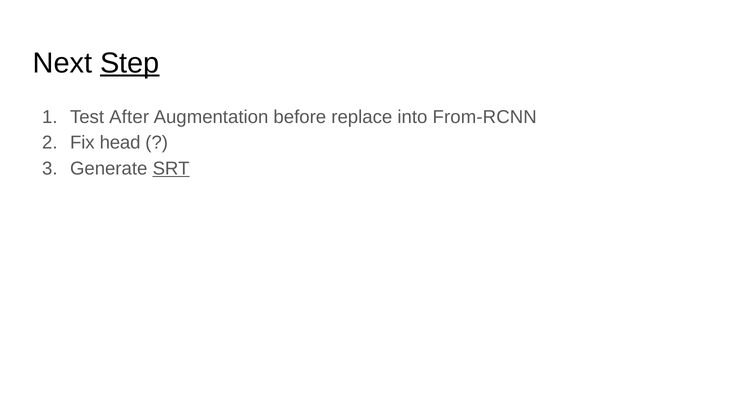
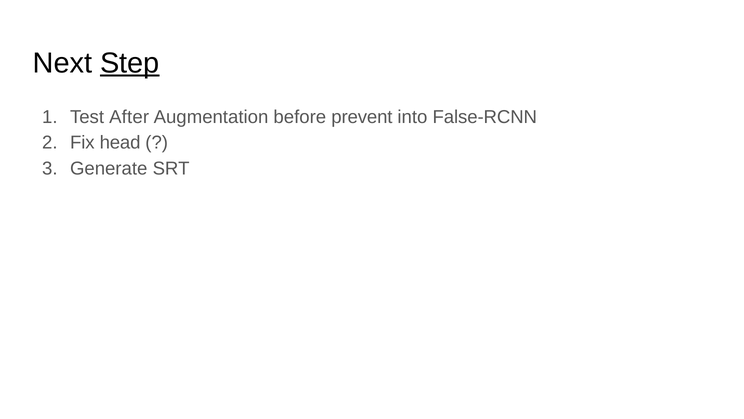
replace: replace -> prevent
From-RCNN: From-RCNN -> False-RCNN
SRT underline: present -> none
